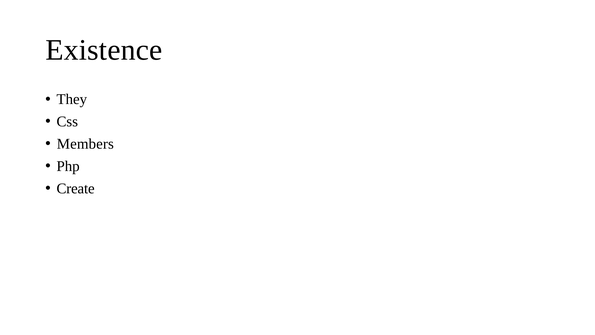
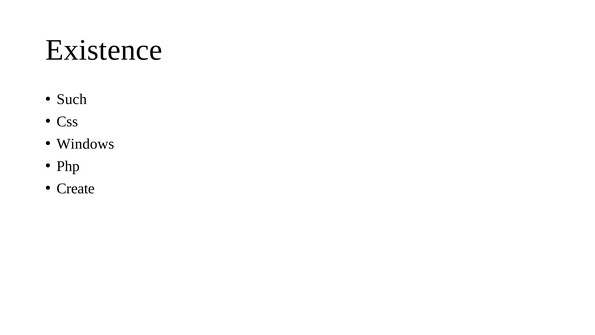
They: They -> Such
Members: Members -> Windows
